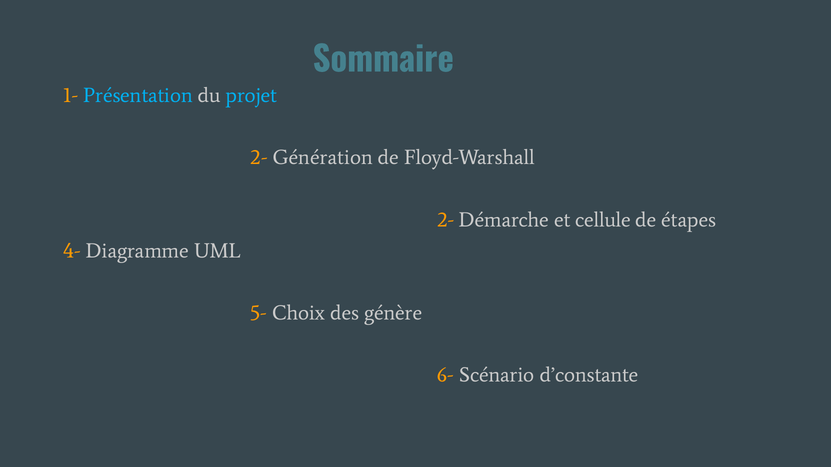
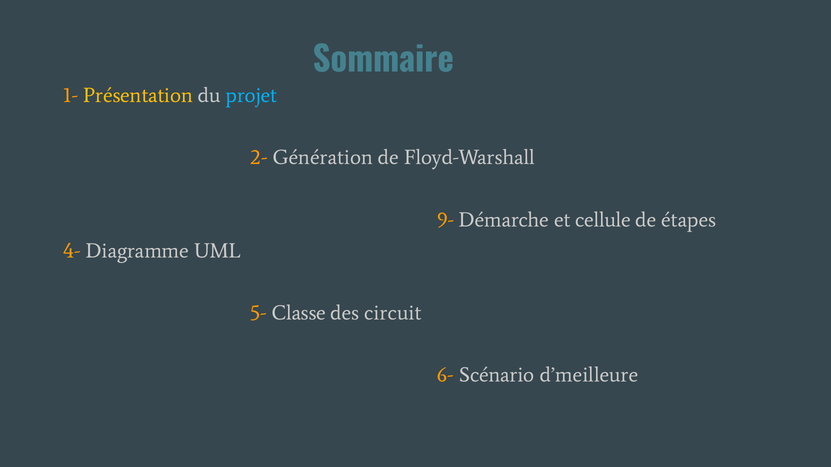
Présentation colour: light blue -> yellow
2- at (446, 220): 2- -> 9-
Choix: Choix -> Classe
génère: génère -> circuit
d’constante: d’constante -> d’meilleure
